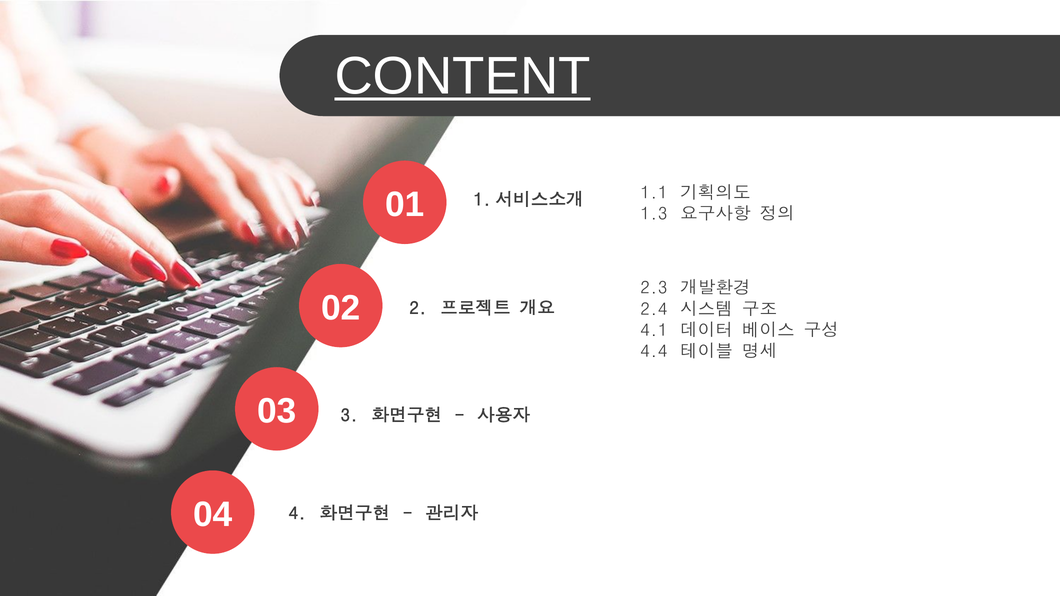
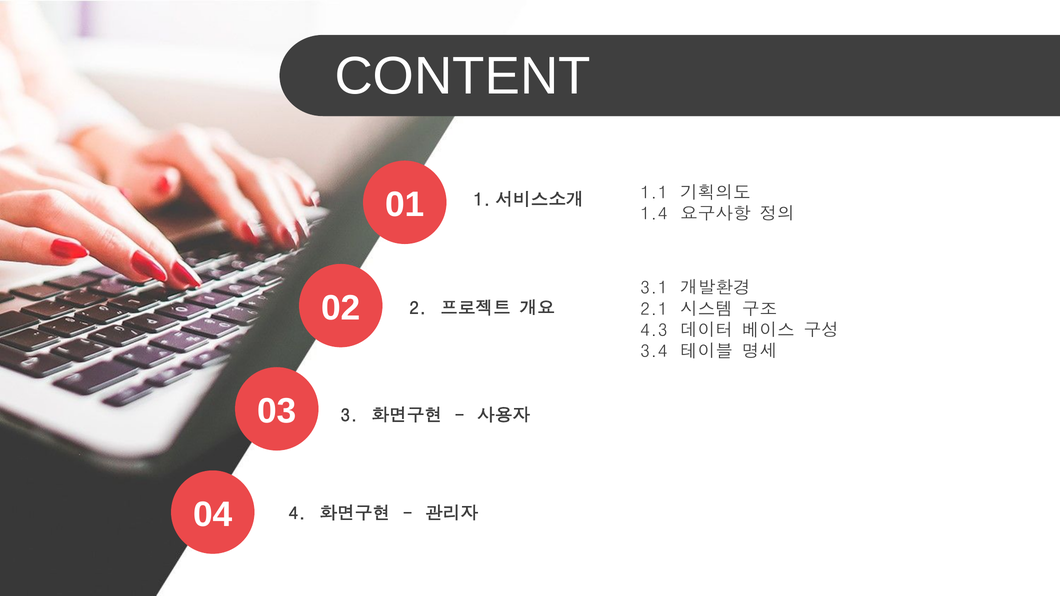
CONTENT underline: present -> none
1.3: 1.3 -> 1.4
2.3: 2.3 -> 3.1
2.4: 2.4 -> 2.1
4.1: 4.1 -> 4.3
4.4: 4.4 -> 3.4
